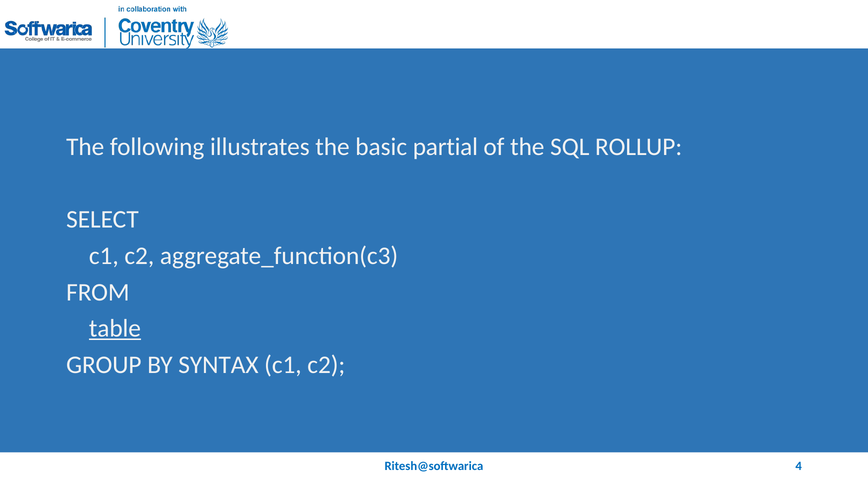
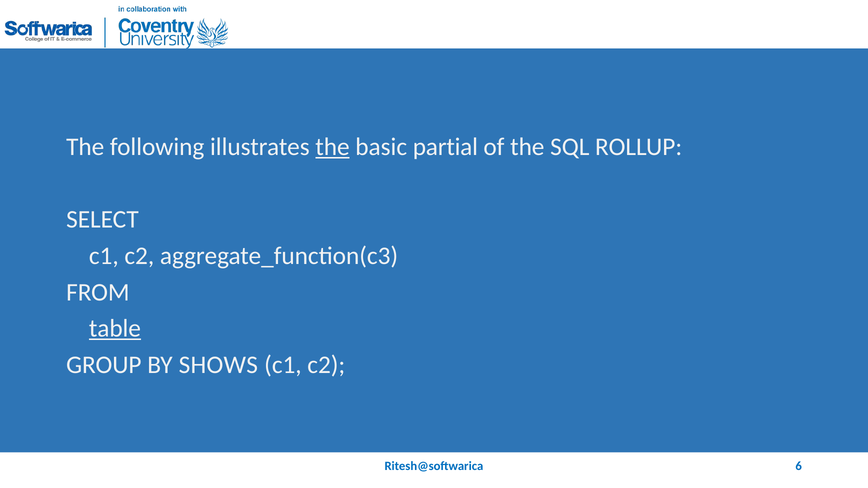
the at (332, 147) underline: none -> present
SYNTAX: SYNTAX -> SHOWS
4: 4 -> 6
